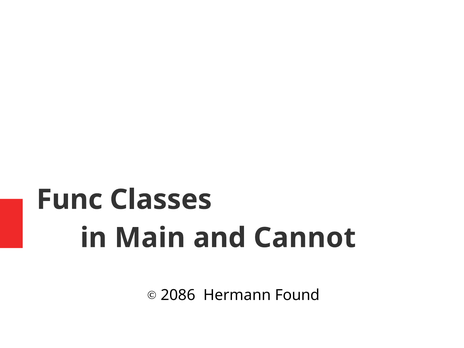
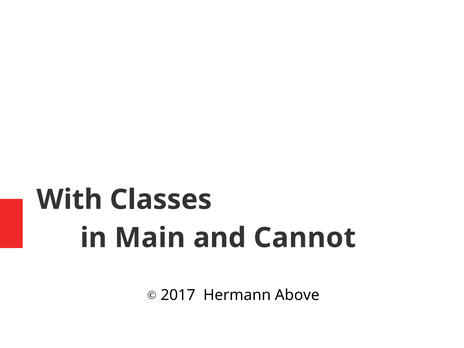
Func: Func -> With
2086: 2086 -> 2017
Found: Found -> Above
